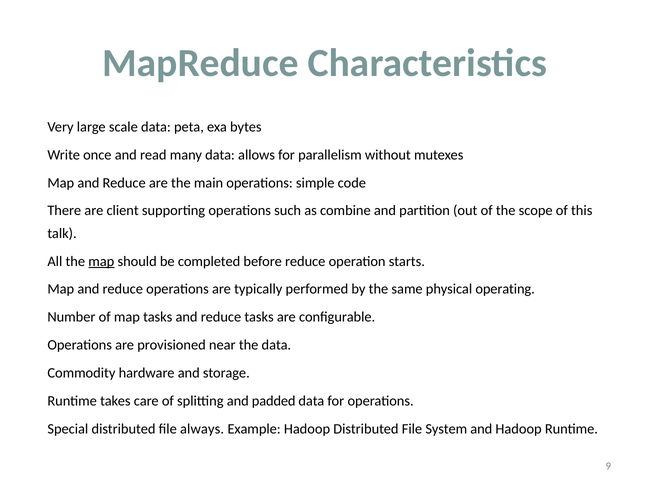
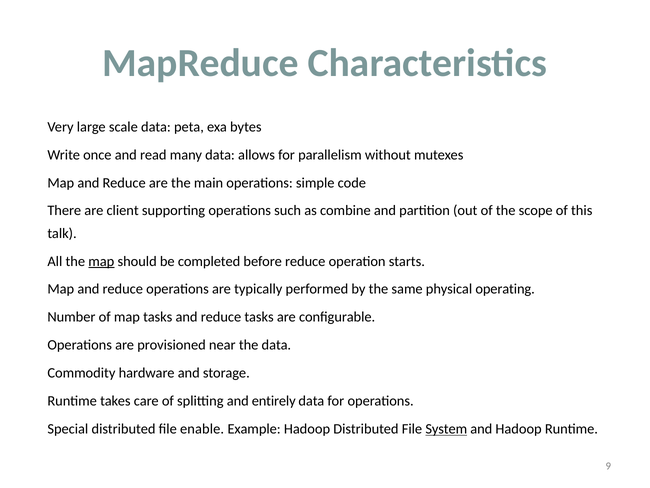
padded: padded -> entirely
always: always -> enable
System underline: none -> present
